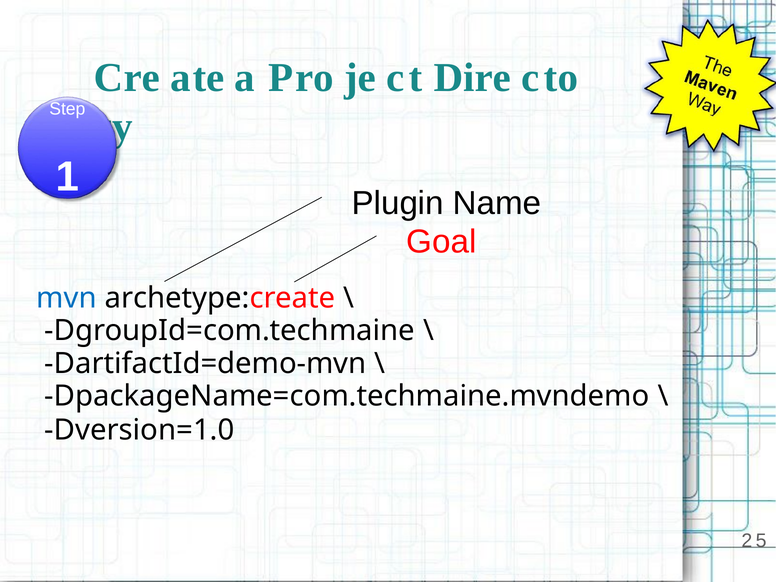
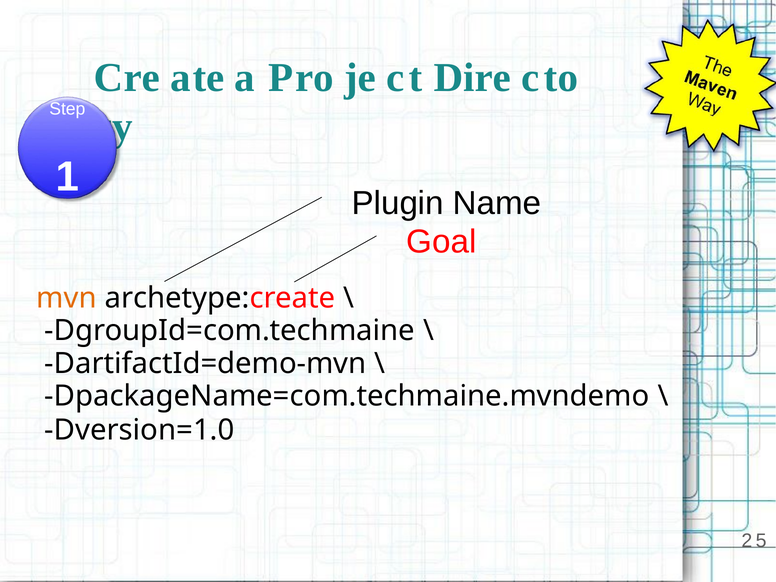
mvn colour: blue -> orange
